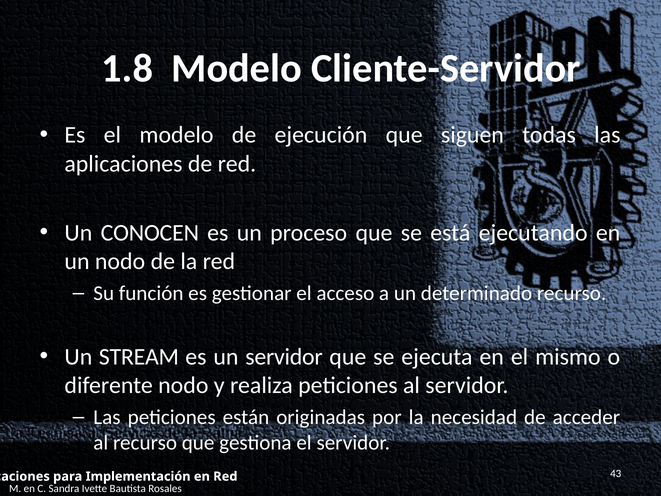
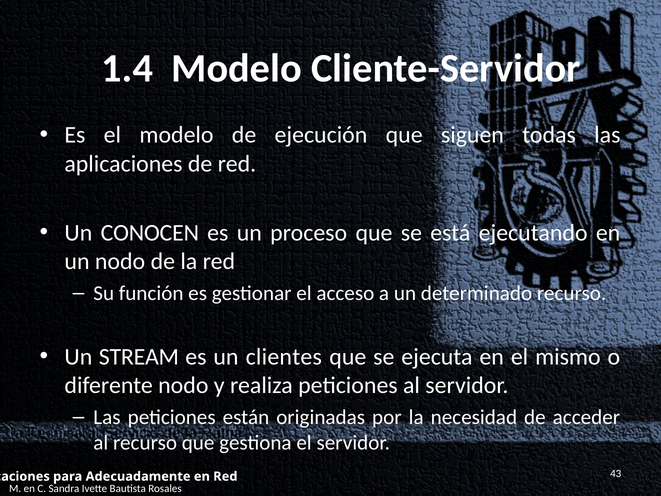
1.8: 1.8 -> 1.4
un servidor: servidor -> clientes
Implementación: Implementación -> Adecuadamente
